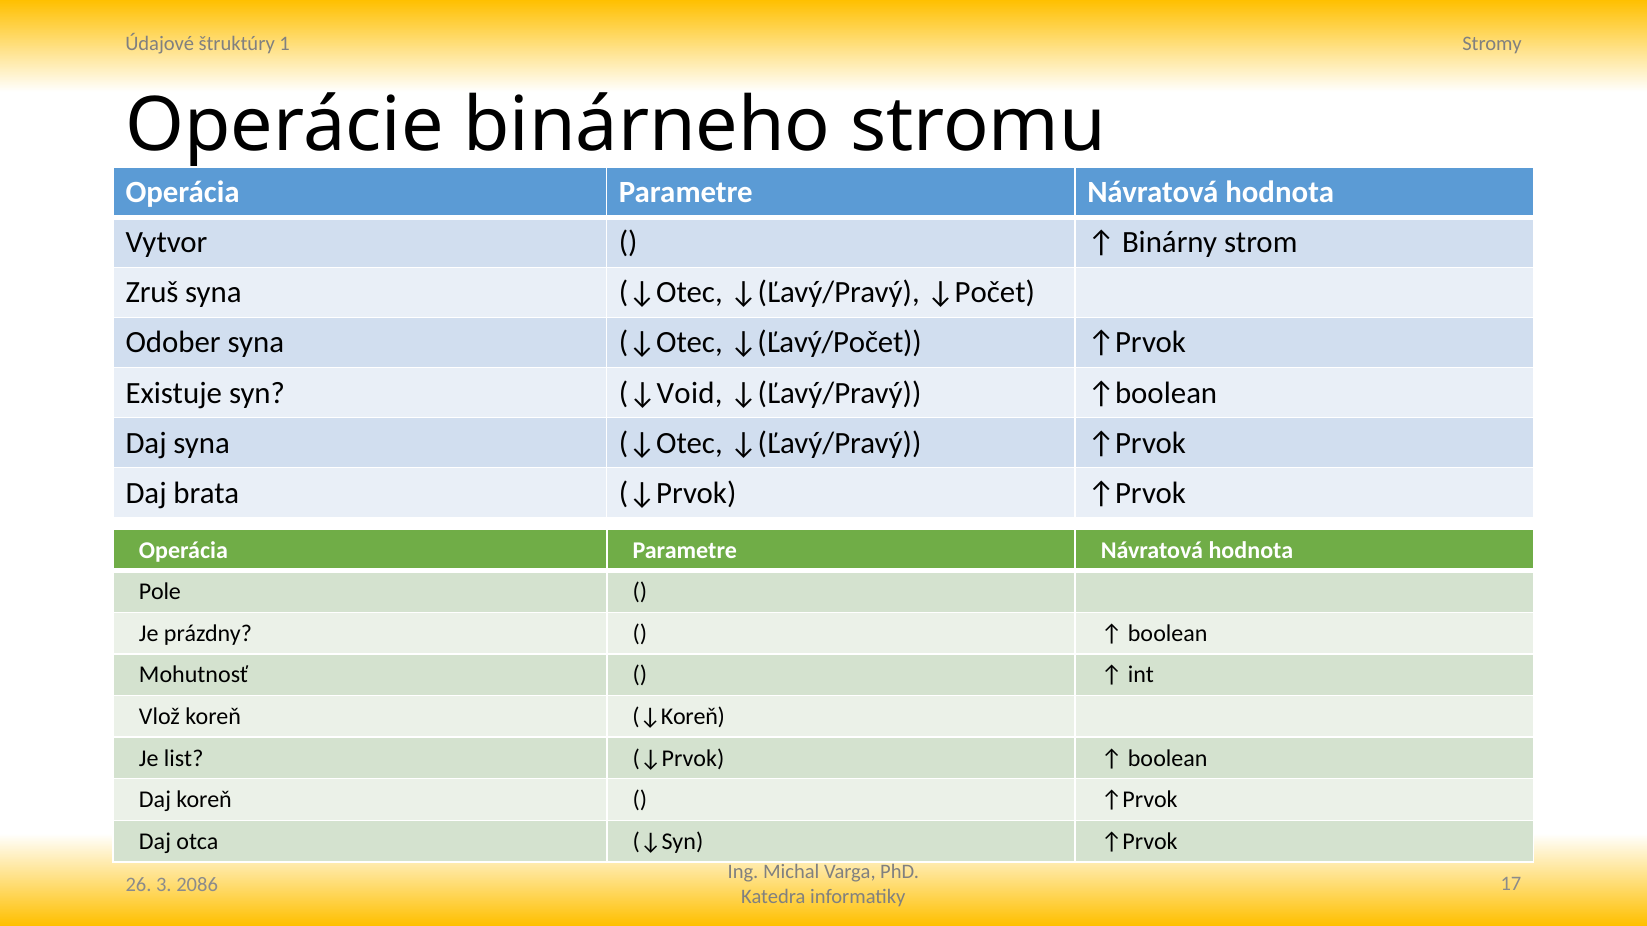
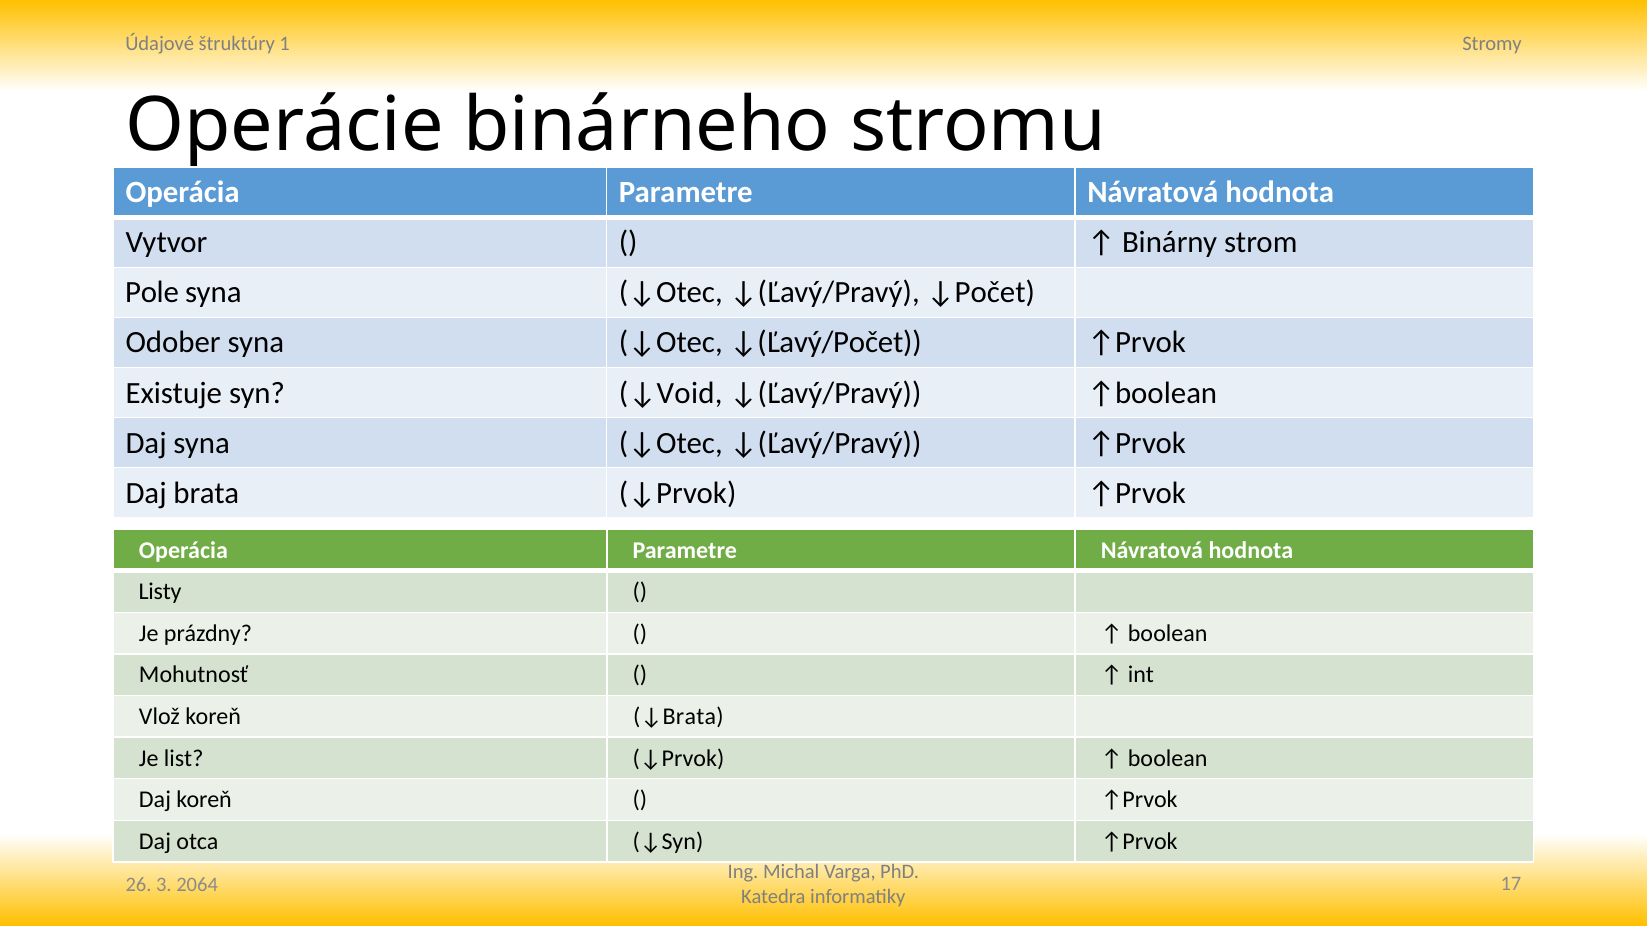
Zruš: Zruš -> Pole
Pole: Pole -> Listy
↓Koreň: ↓Koreň -> ↓Brata
2086: 2086 -> 2064
